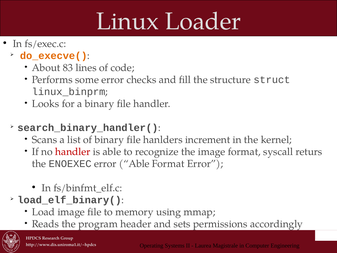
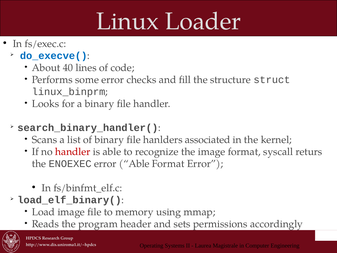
do_execve( colour: orange -> blue
83: 83 -> 40
increment: increment -> associated
